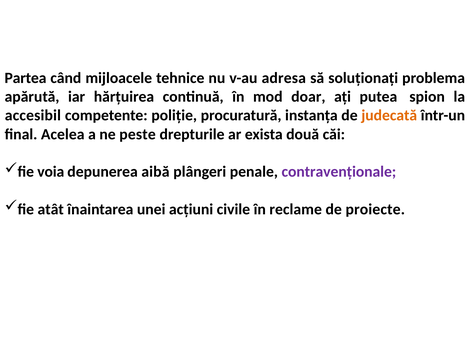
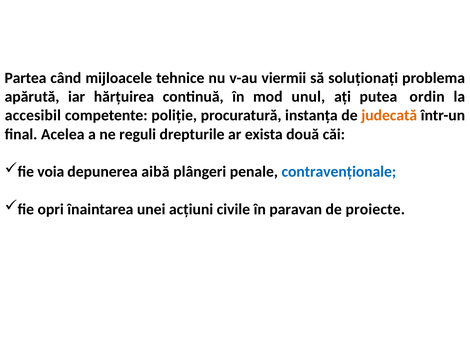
adresa: adresa -> viermii
doar: doar -> unul
spion: spion -> ordin
peste: peste -> reguli
contravenționale colour: purple -> blue
atât: atât -> opri
reclame: reclame -> paravan
